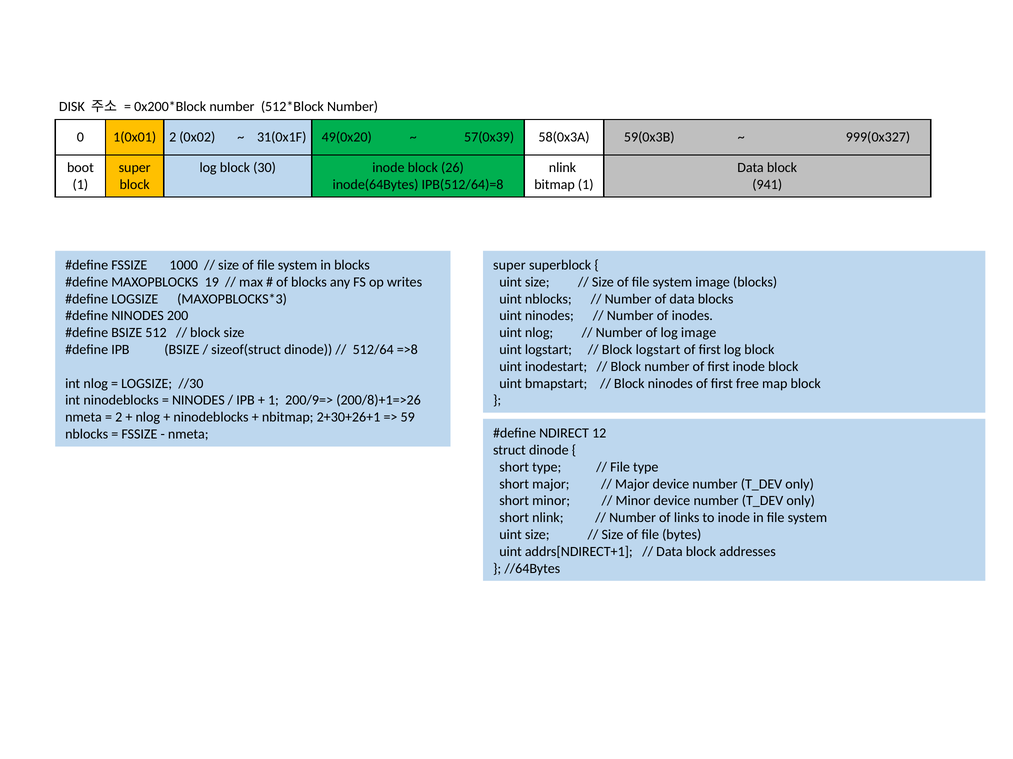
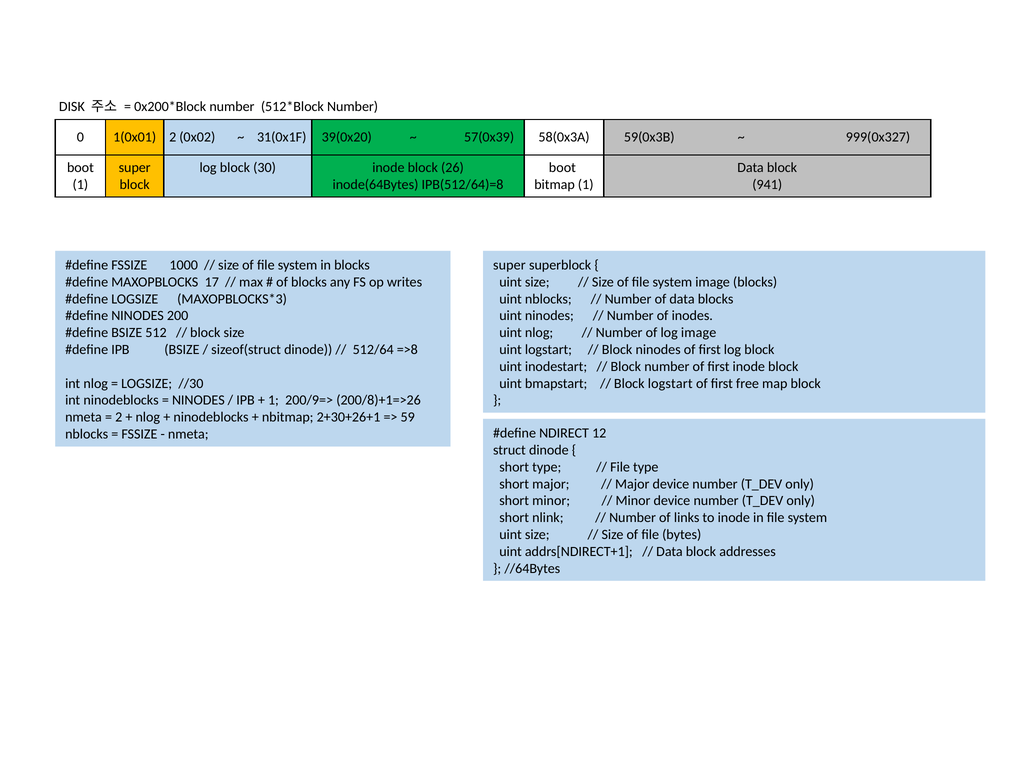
49(0x20: 49(0x20 -> 39(0x20
nlink at (562, 168): nlink -> boot
19: 19 -> 17
Block logstart: logstart -> ninodes
Block ninodes: ninodes -> logstart
